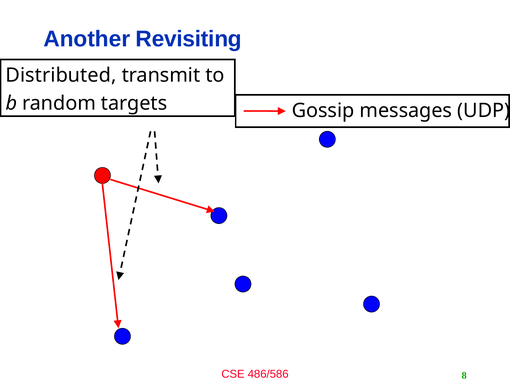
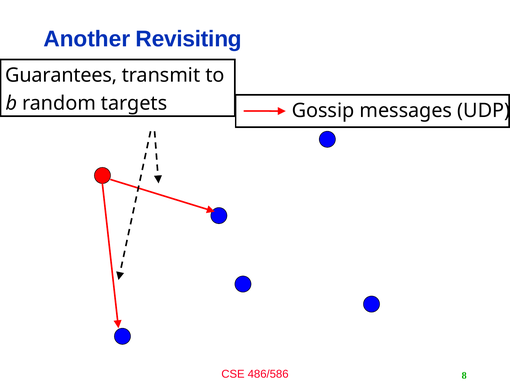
Distributed: Distributed -> Guarantees
